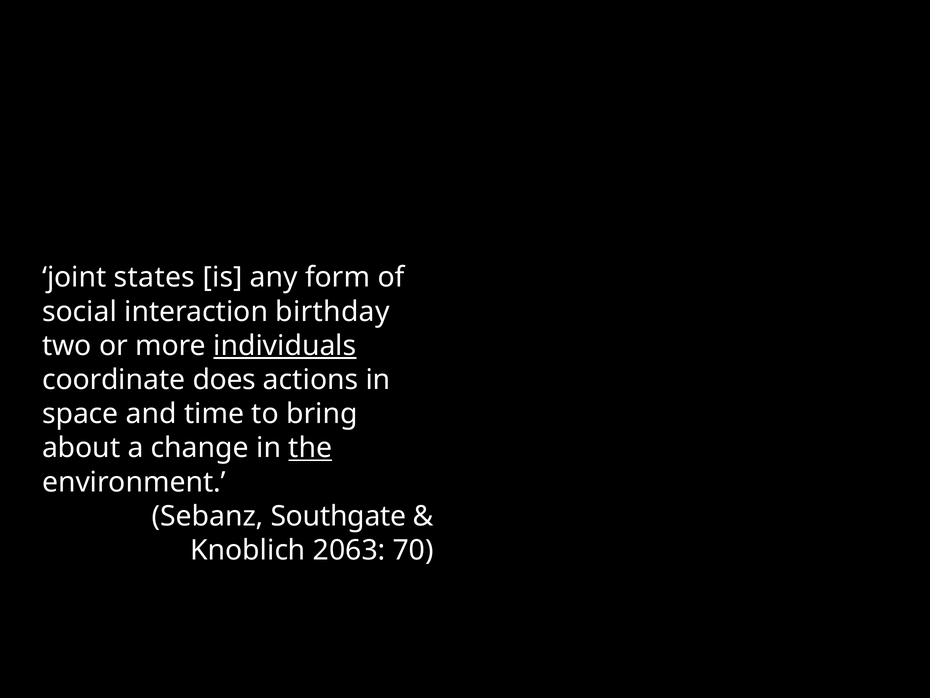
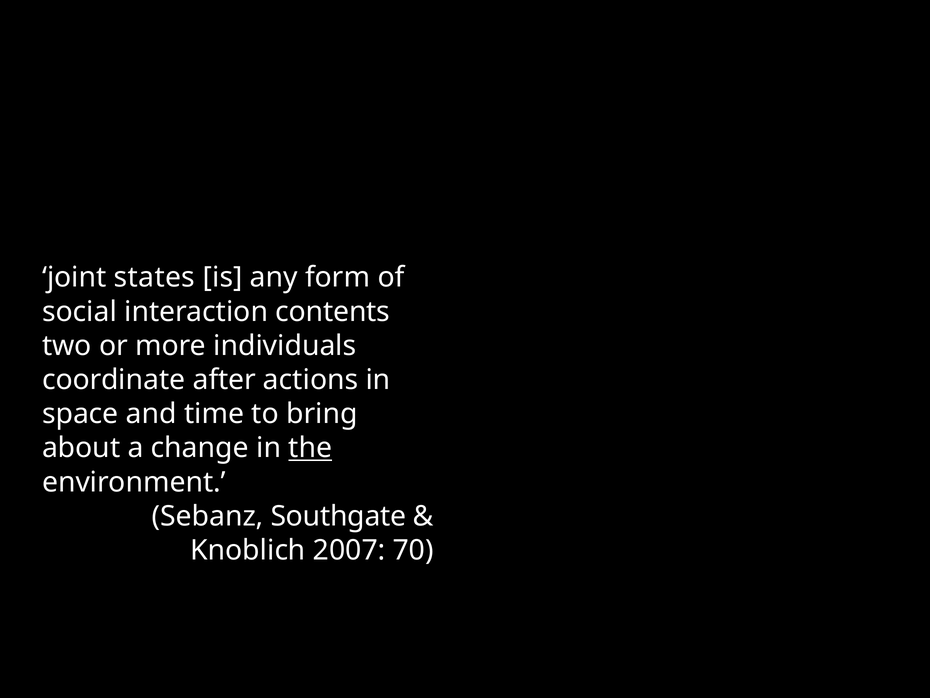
birthday: birthday -> contents
individuals underline: present -> none
does: does -> after
2063: 2063 -> 2007
